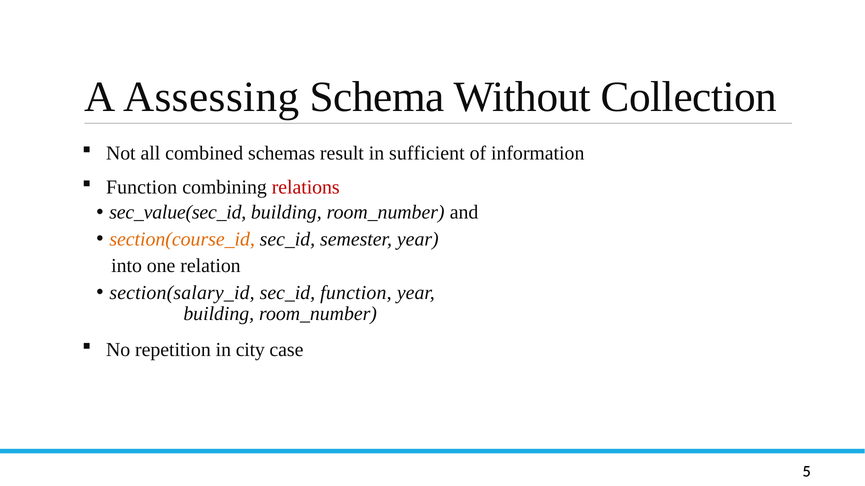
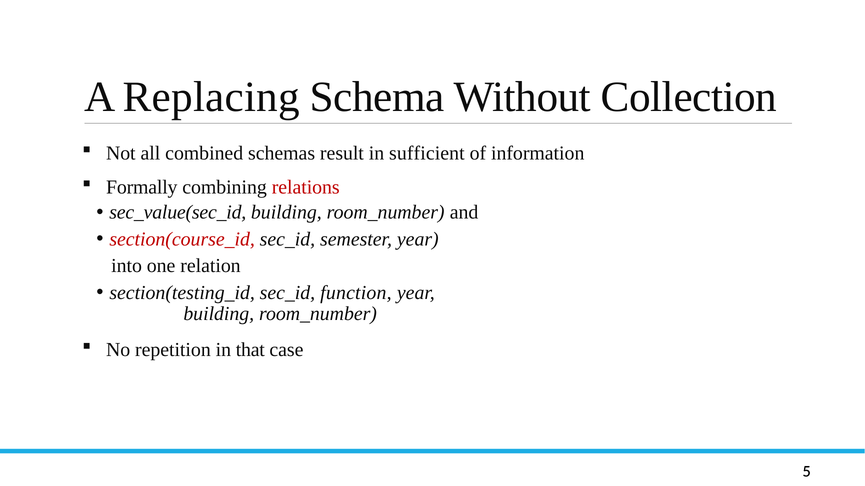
Assessing: Assessing -> Replacing
Function at (142, 187): Function -> Formally
section(course_id colour: orange -> red
section(salary_id: section(salary_id -> section(testing_id
city: city -> that
